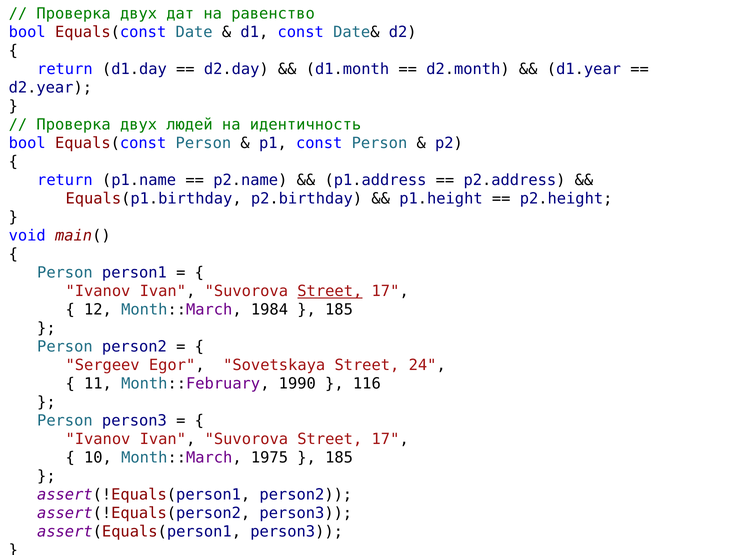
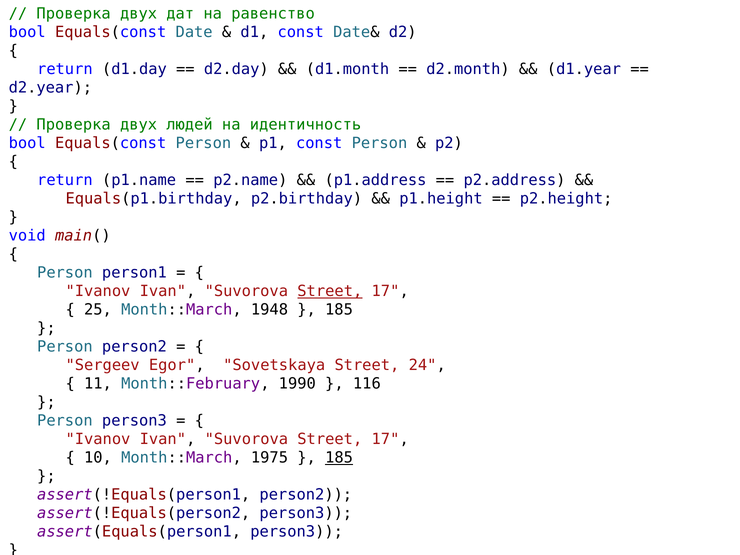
12: 12 -> 25
1984: 1984 -> 1948
185 at (339, 458) underline: none -> present
